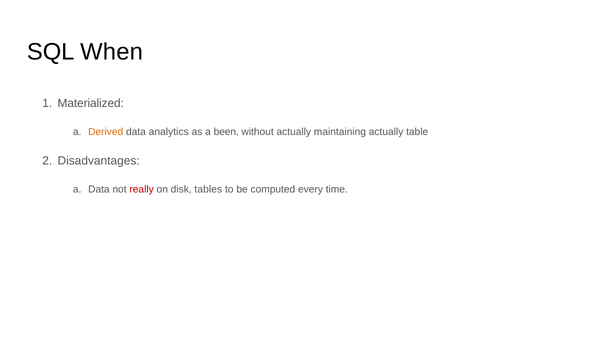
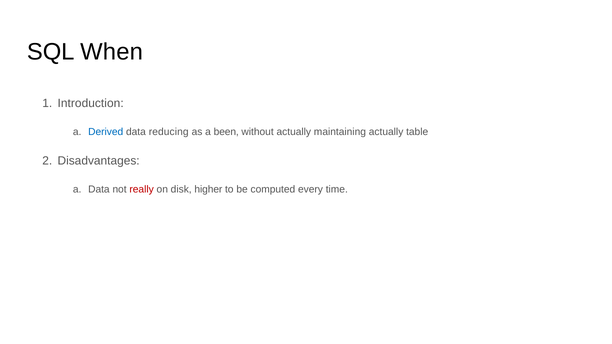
Materialized: Materialized -> Introduction
Derived colour: orange -> blue
analytics: analytics -> reducing
tables: tables -> higher
